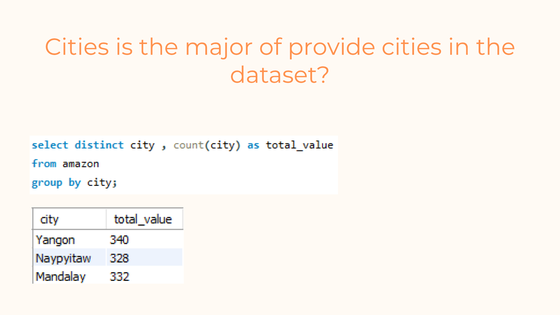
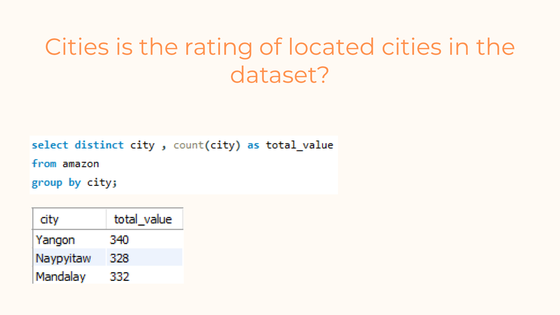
major: major -> rating
provide: provide -> located
